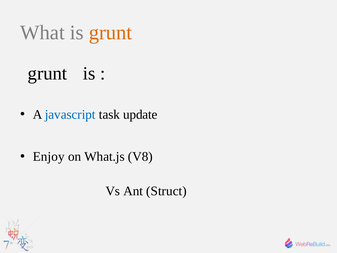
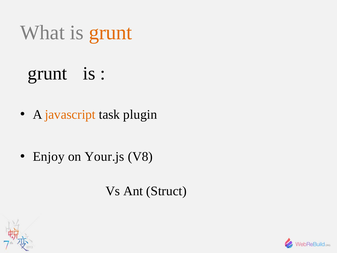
javascript colour: blue -> orange
update: update -> plugin
What.js: What.js -> Your.js
